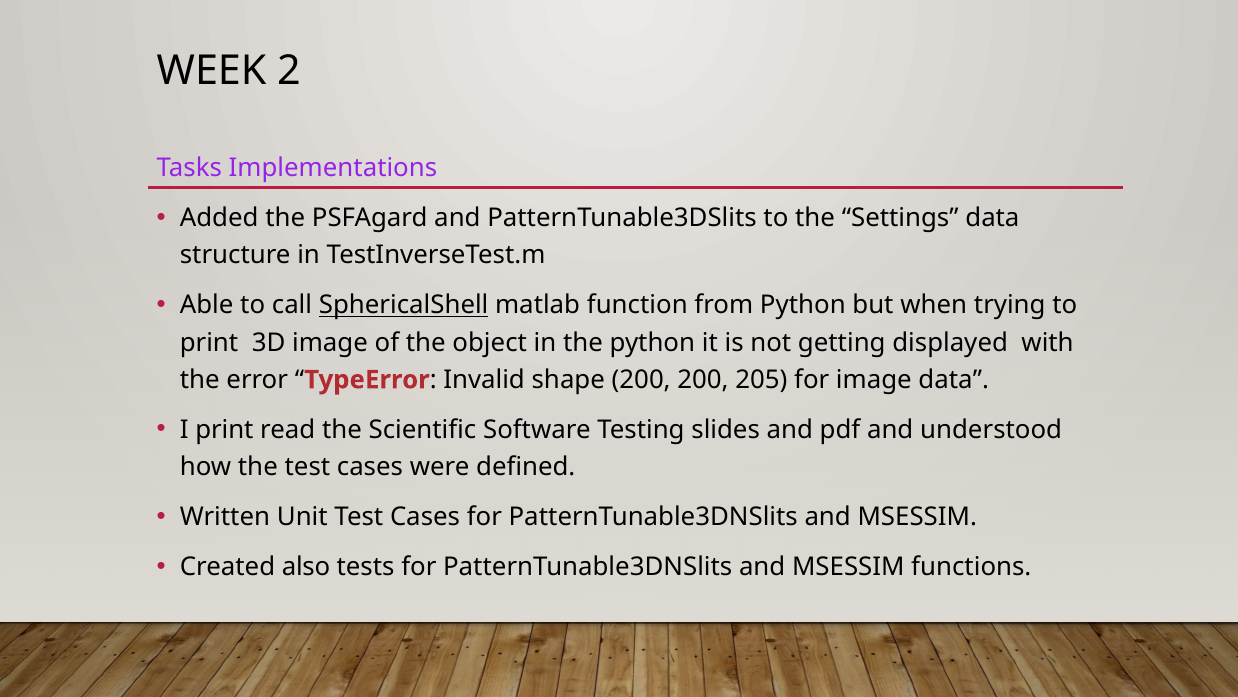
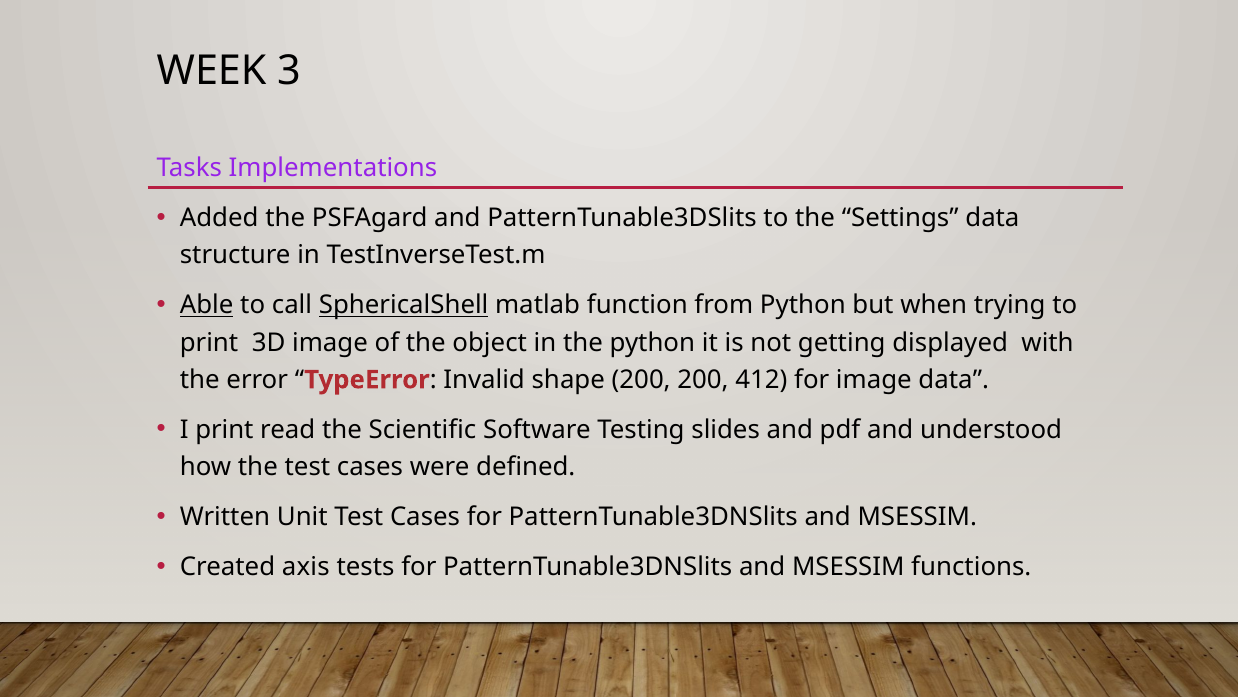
2: 2 -> 3
Able underline: none -> present
205: 205 -> 412
also: also -> axis
